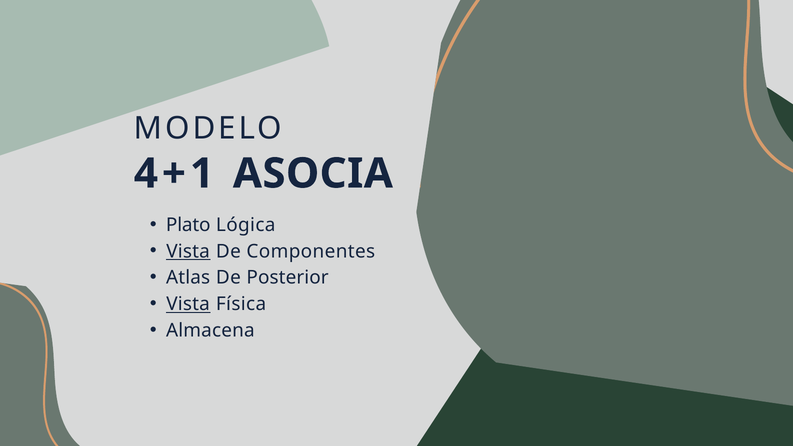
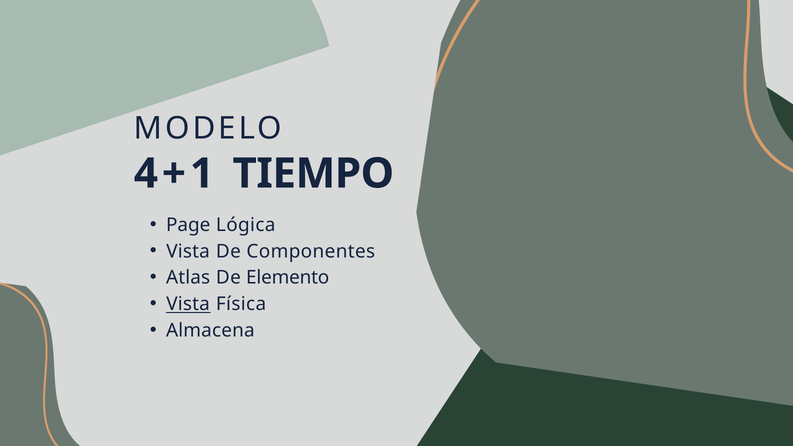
ASOCIA: ASOCIA -> TIEMPO
Plato: Plato -> Page
Vista at (188, 251) underline: present -> none
Posterior: Posterior -> Elemento
